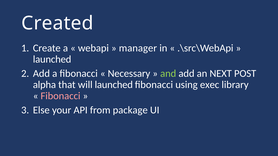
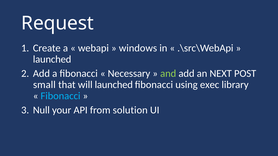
Created: Created -> Request
manager: manager -> windows
alpha: alpha -> small
Fibonacci at (60, 96) colour: pink -> light blue
Else: Else -> Null
package: package -> solution
